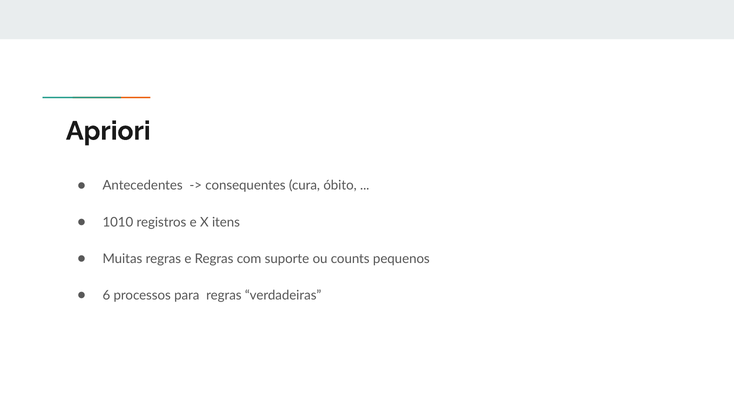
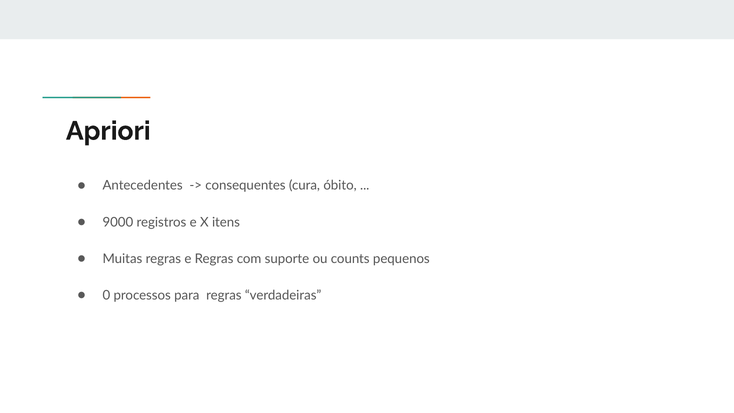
1010: 1010 -> 9000
6: 6 -> 0
